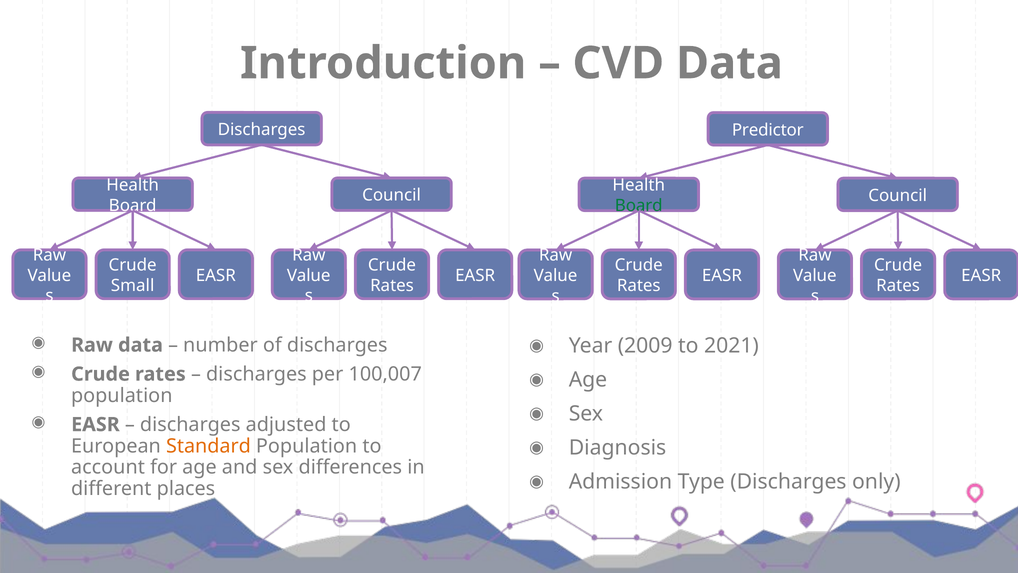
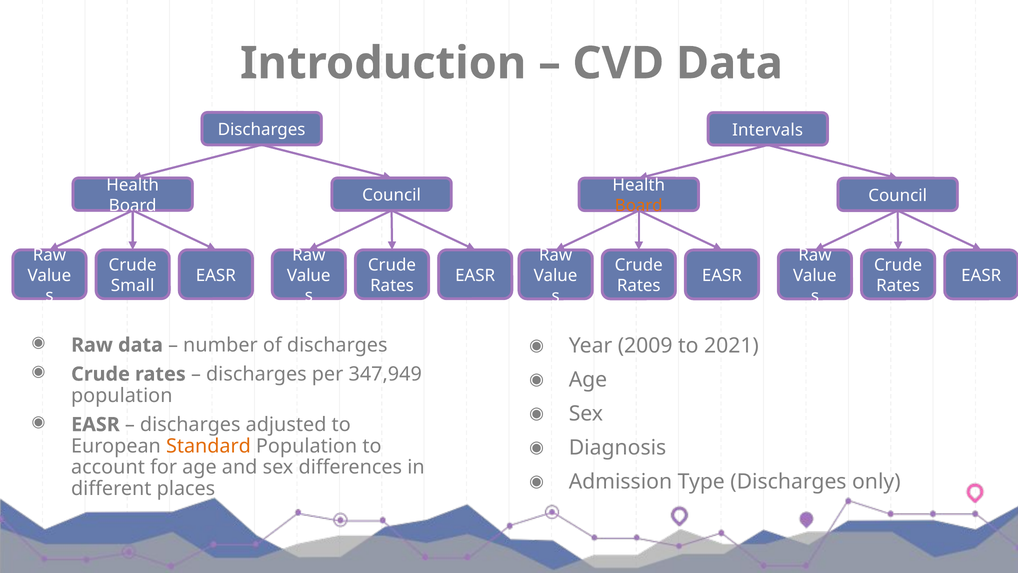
Predictor: Predictor -> Intervals
Board at (639, 206) colour: green -> orange
100,007: 100,007 -> 347,949
